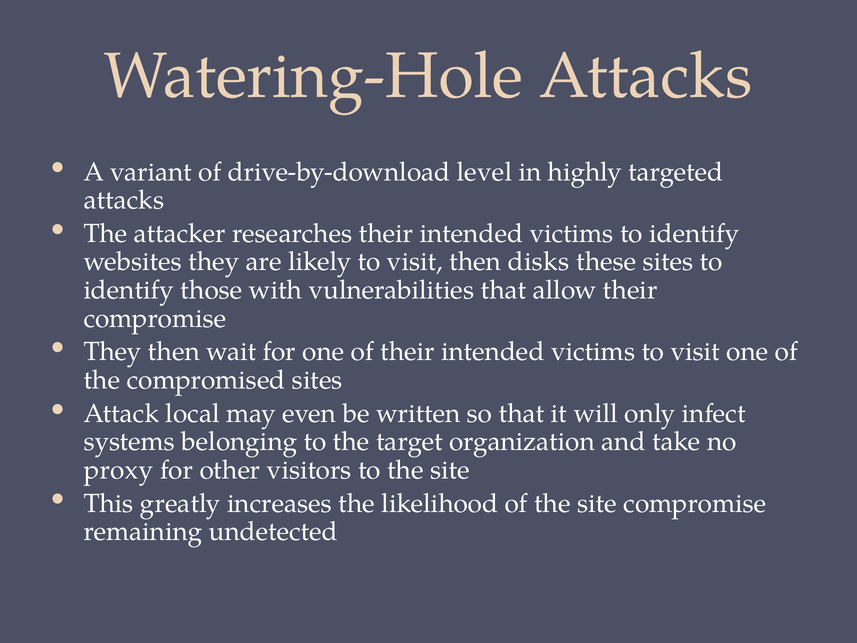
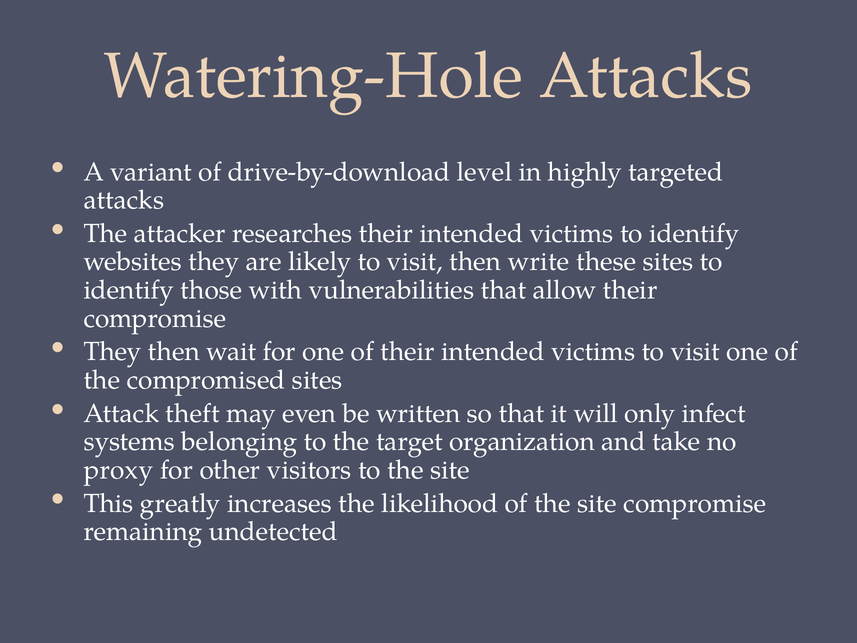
disks: disks -> write
local: local -> theft
